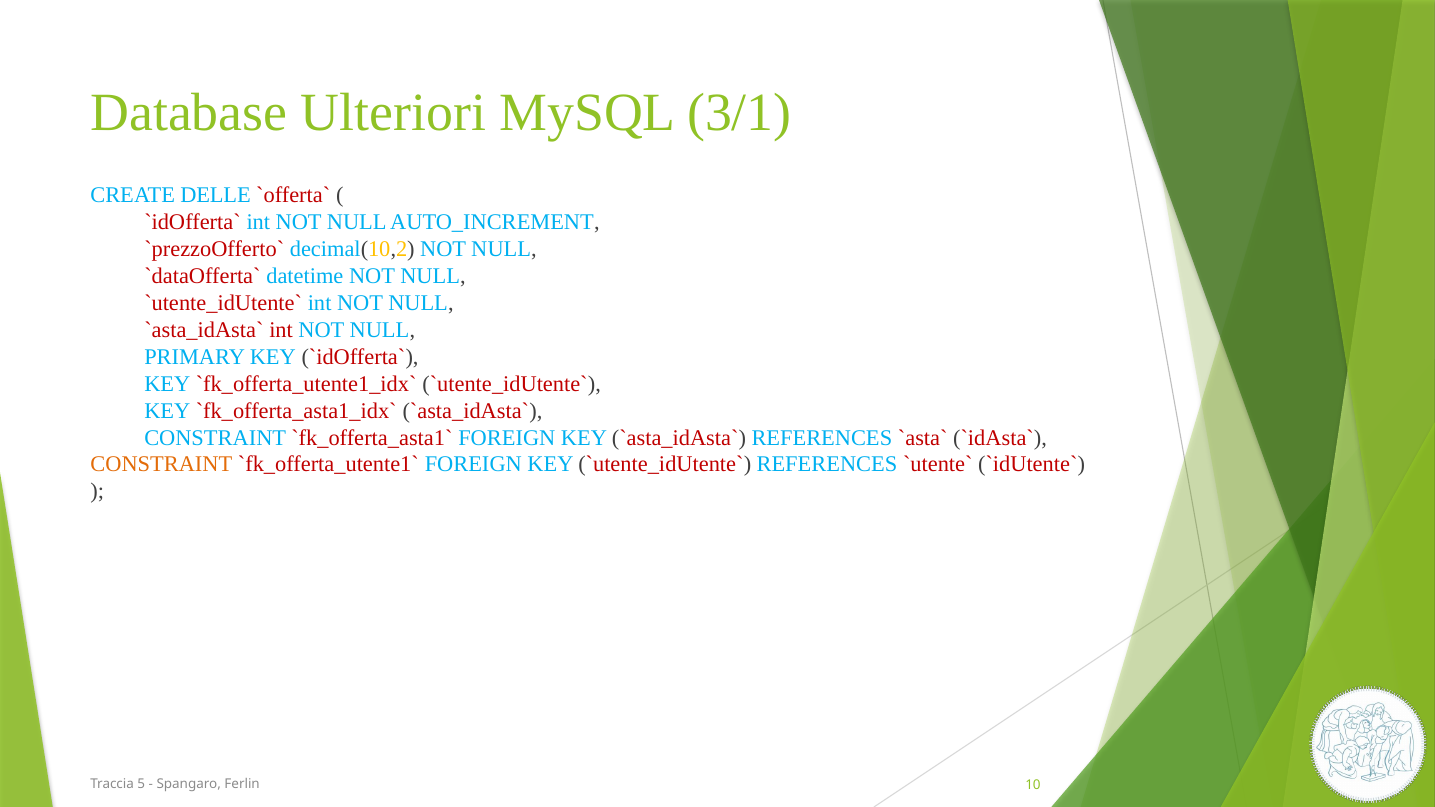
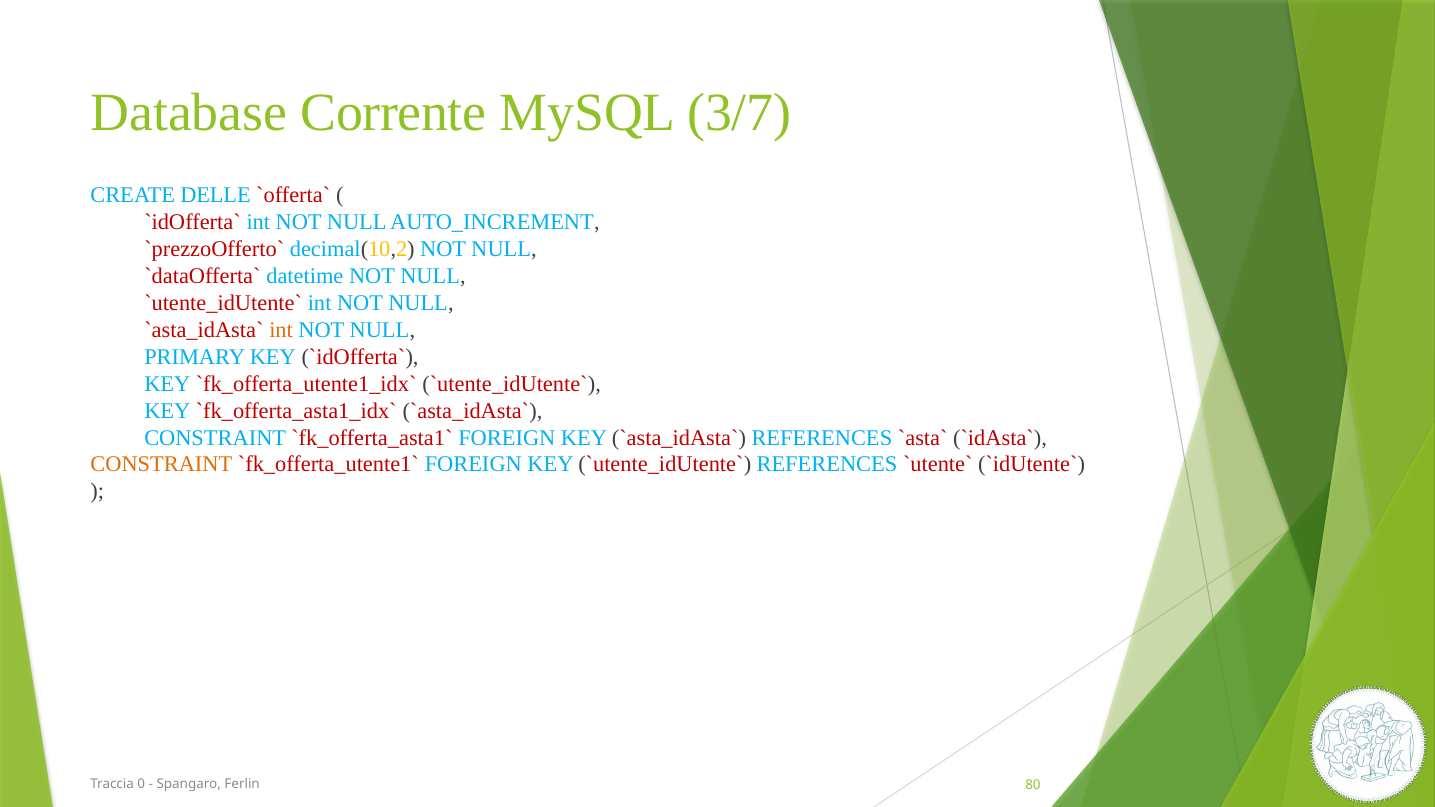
Ulteriori: Ulteriori -> Corrente
3/1: 3/1 -> 3/7
int at (281, 330) colour: red -> orange
5: 5 -> 0
10: 10 -> 80
